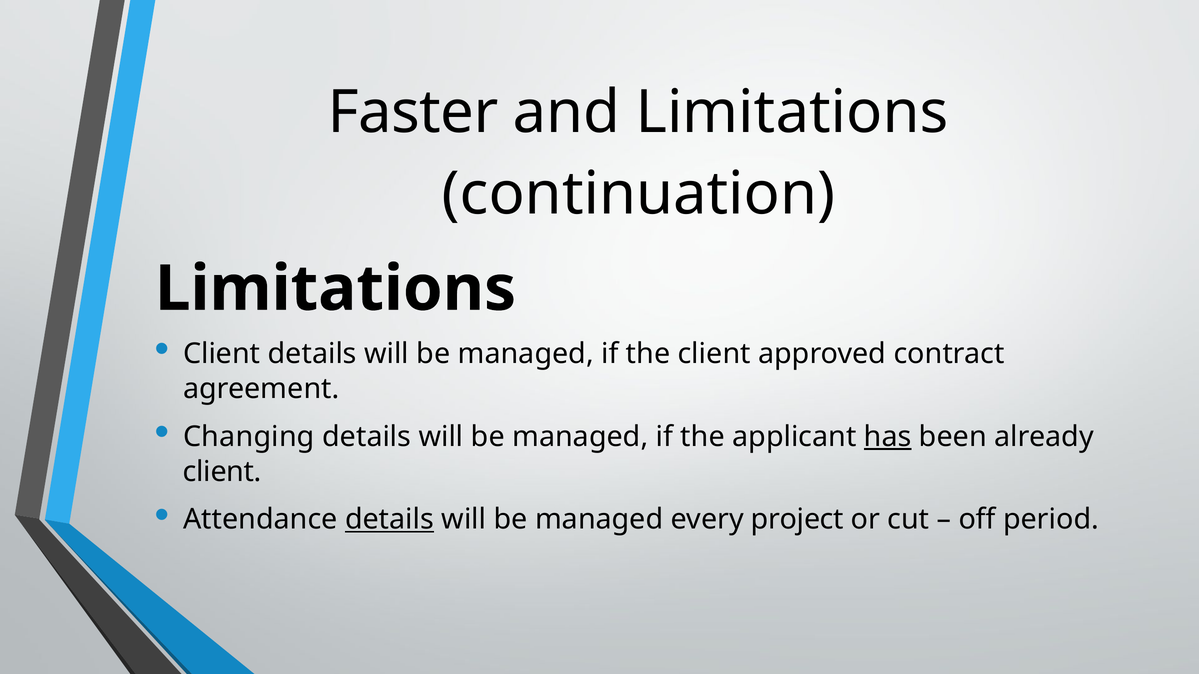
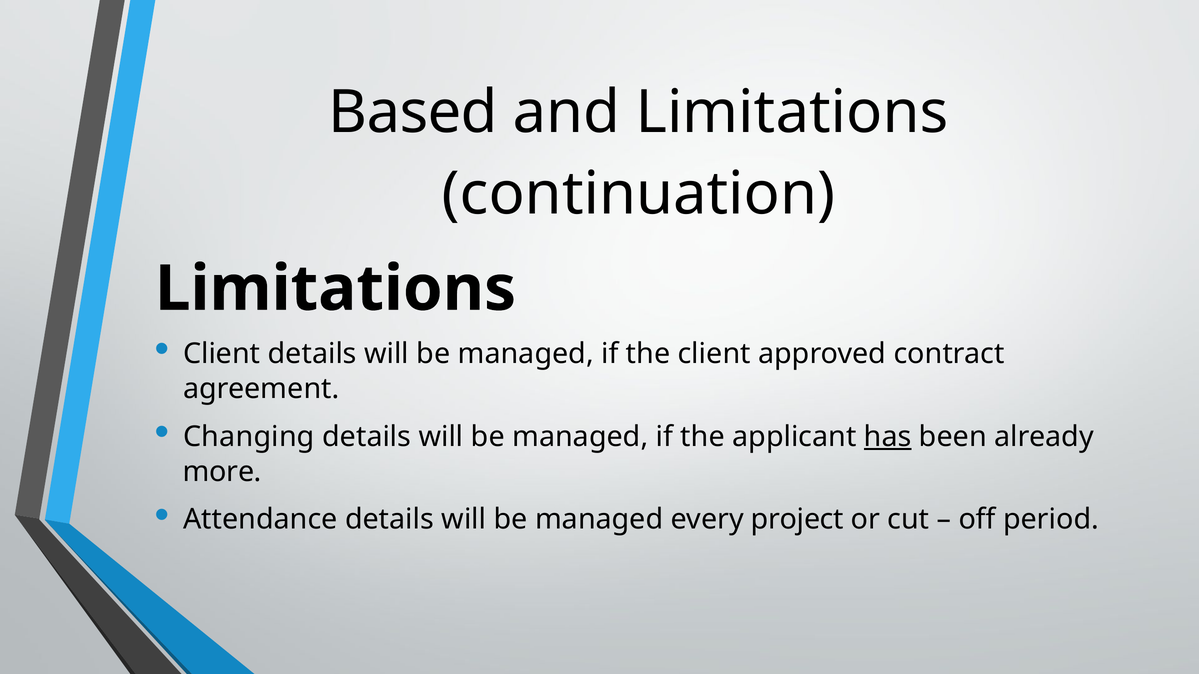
Faster: Faster -> Based
client at (222, 472): client -> more
details at (390, 520) underline: present -> none
